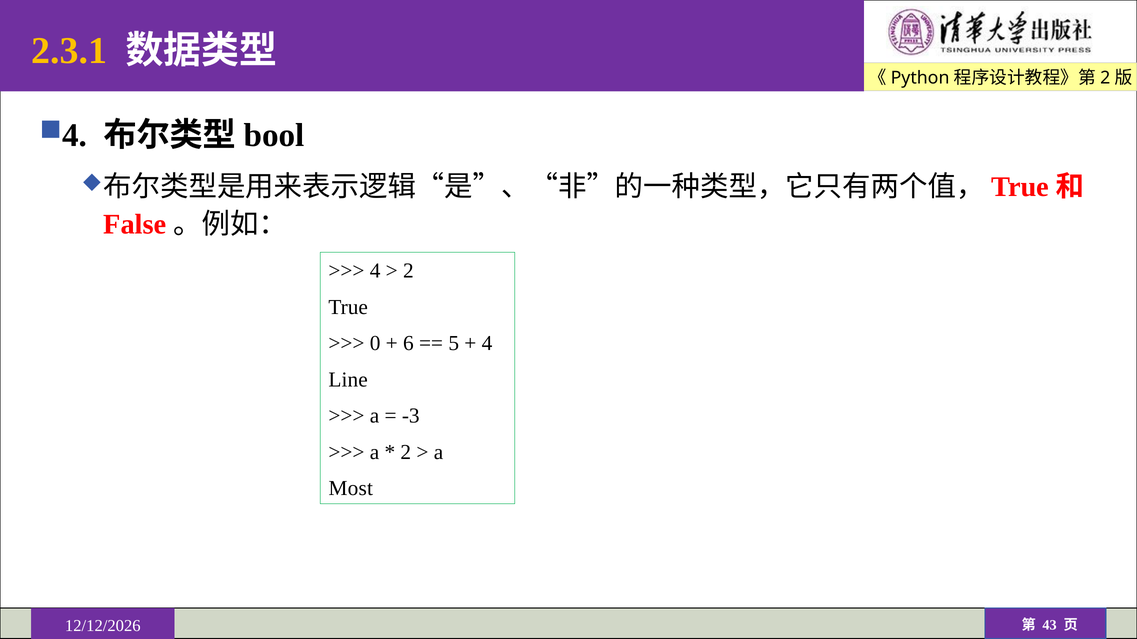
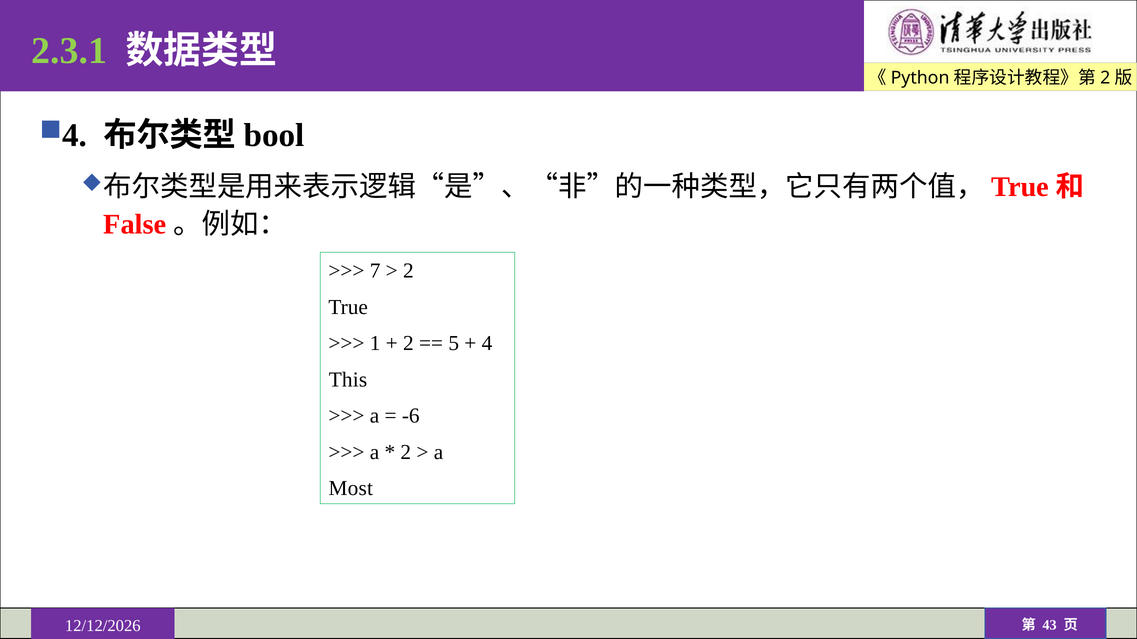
2.3.1 colour: yellow -> light green
4 at (375, 271): 4 -> 7
0: 0 -> 1
6 at (408, 344): 6 -> 2
Line: Line -> This
-3: -3 -> -6
